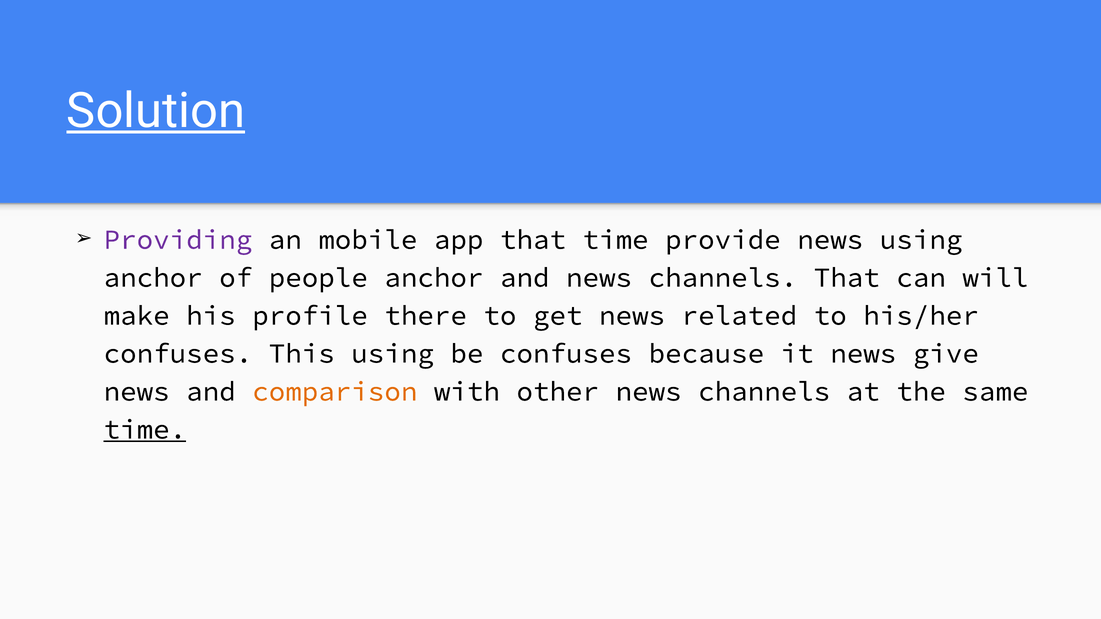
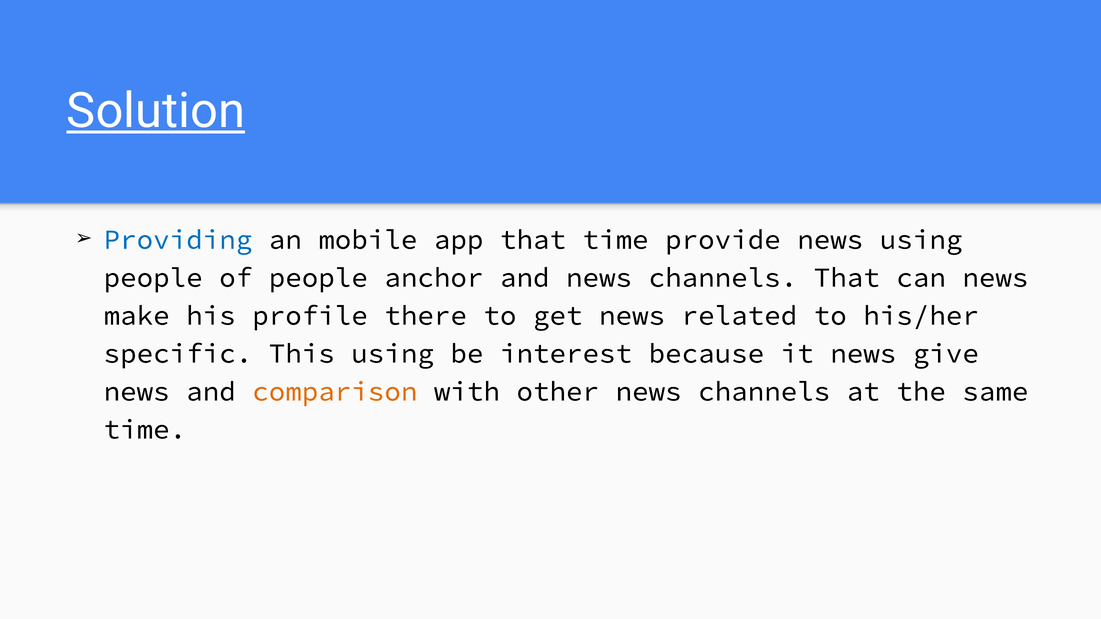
Providing colour: purple -> blue
anchor at (153, 278): anchor -> people
can will: will -> news
confuses at (178, 354): confuses -> specific
be confuses: confuses -> interest
time at (145, 430) underline: present -> none
